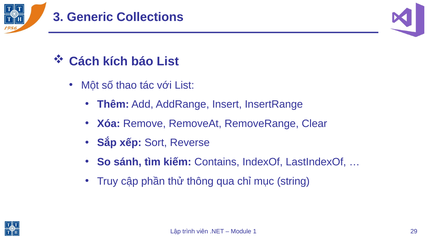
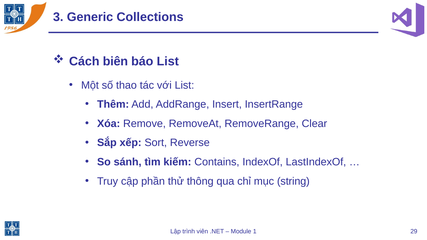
kích: kích -> biên
